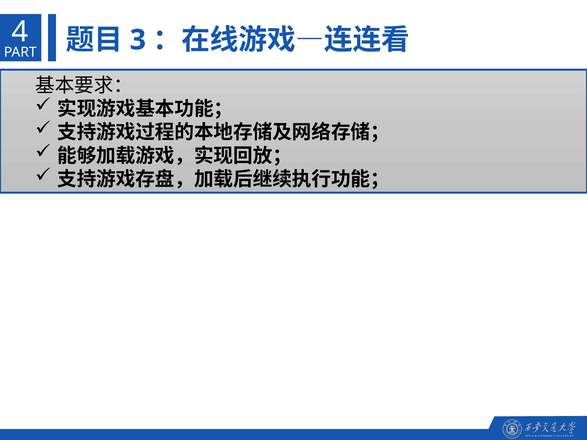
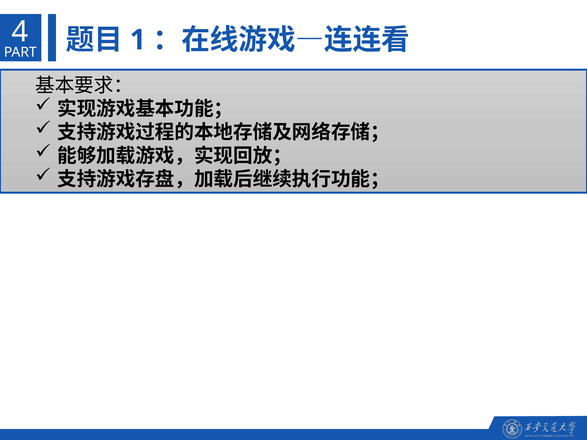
3: 3 -> 1
